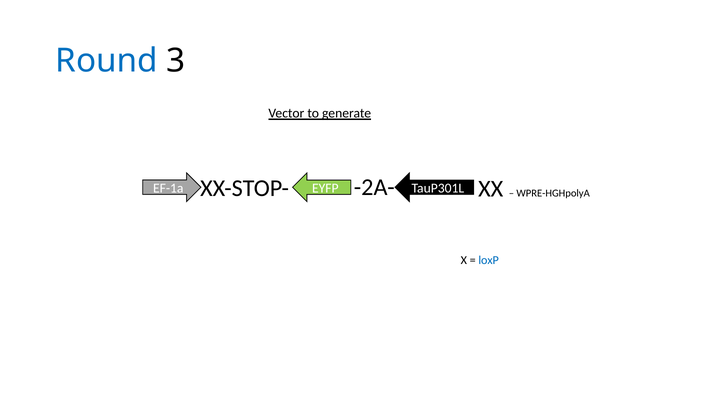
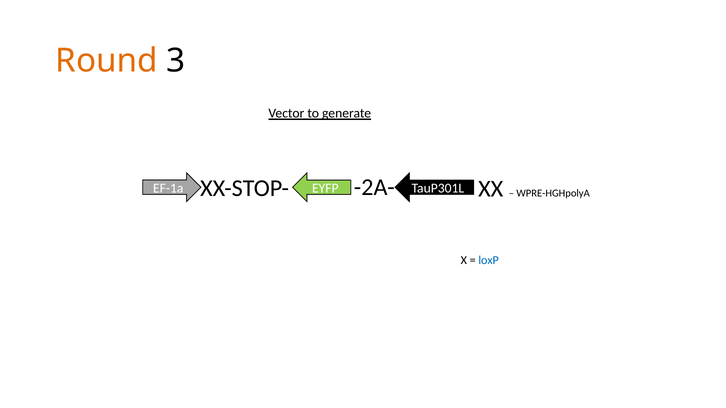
Round colour: blue -> orange
